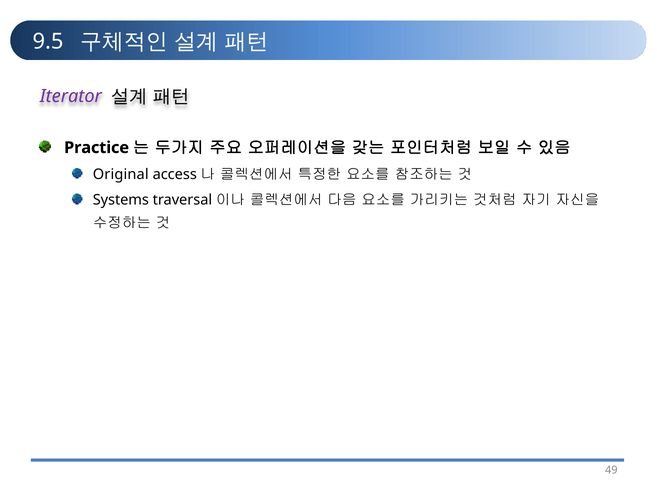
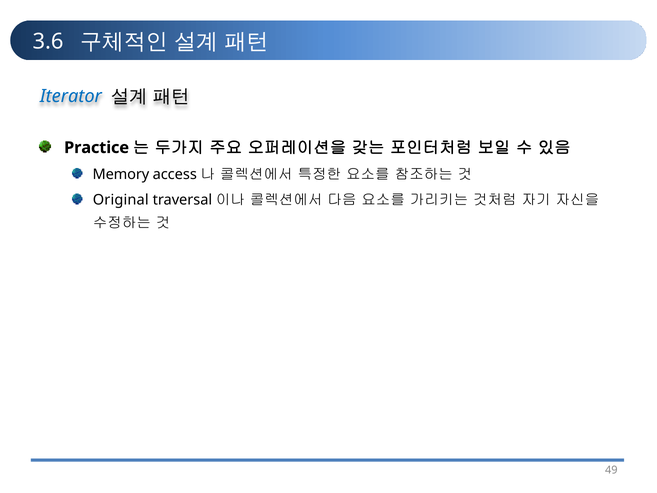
9.5: 9.5 -> 3.6
Iterator colour: purple -> blue
Original: Original -> Memory
Systems: Systems -> Original
